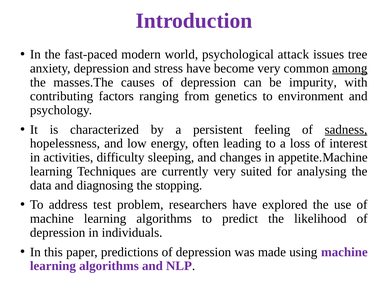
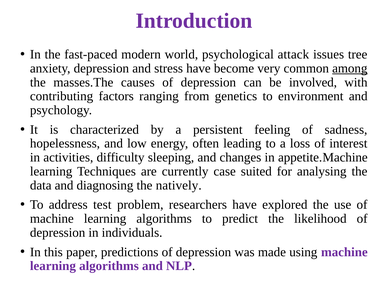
impurity: impurity -> involved
sadness underline: present -> none
currently very: very -> case
stopping: stopping -> natively
